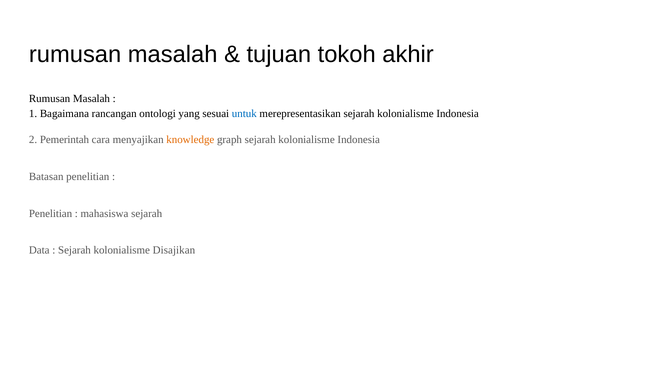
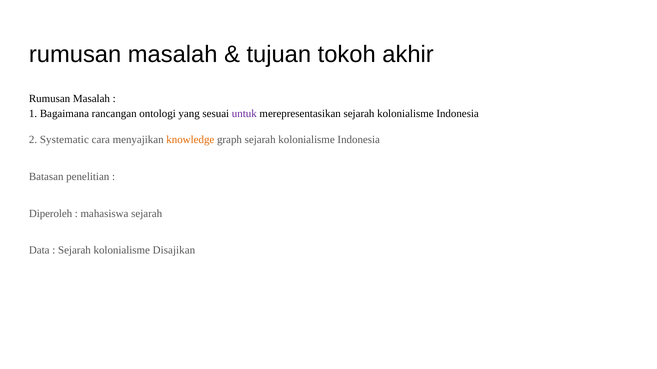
untuk colour: blue -> purple
Pemerintah: Pemerintah -> Systematic
Penelitian at (51, 214): Penelitian -> Diperoleh
